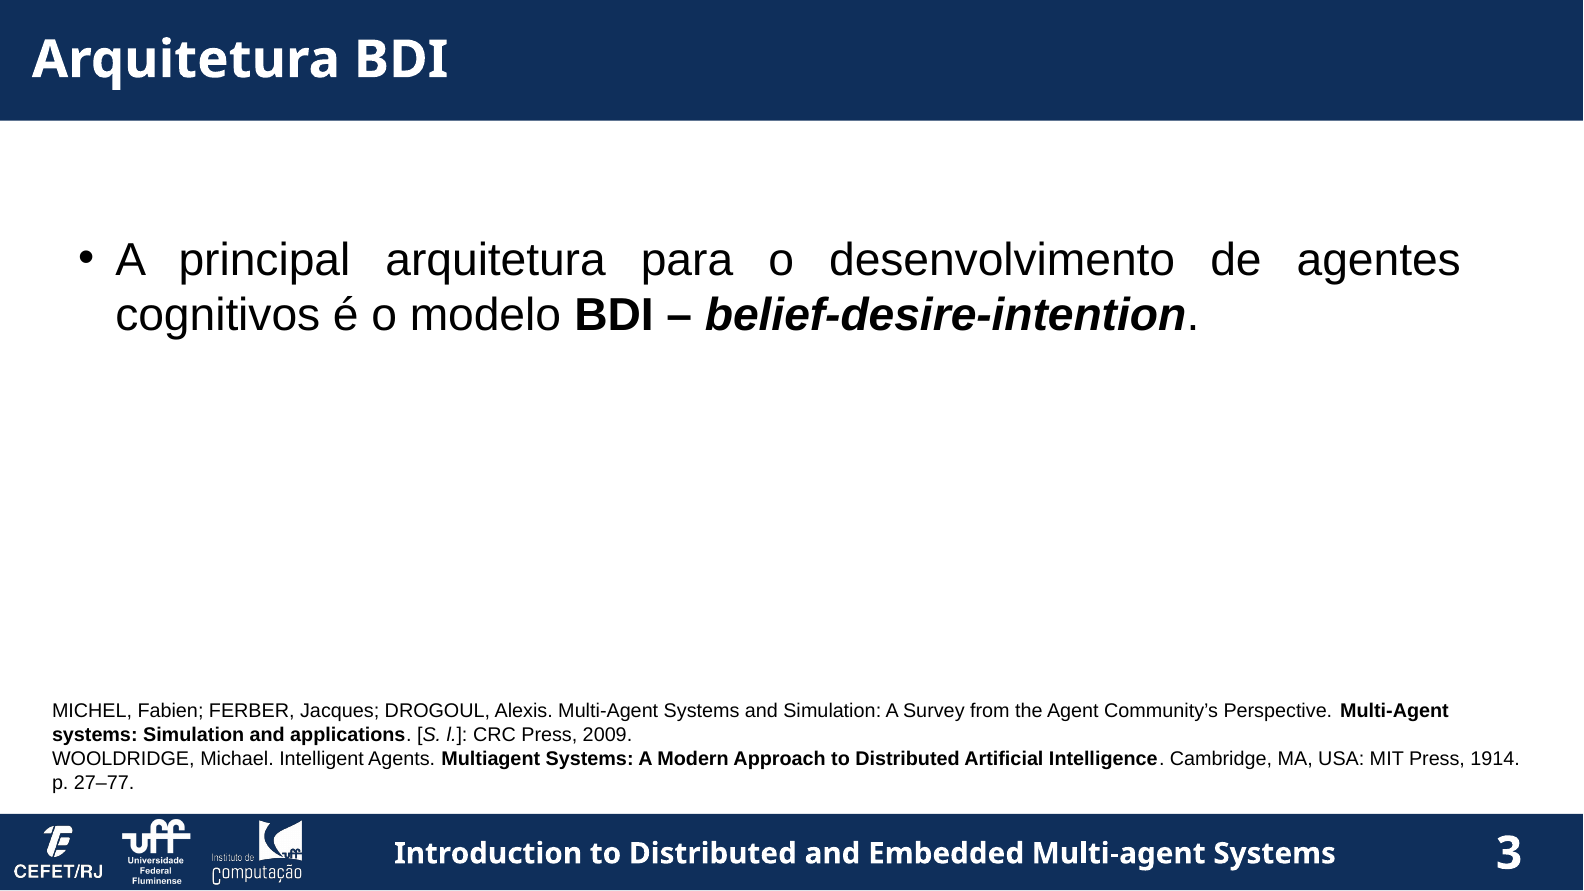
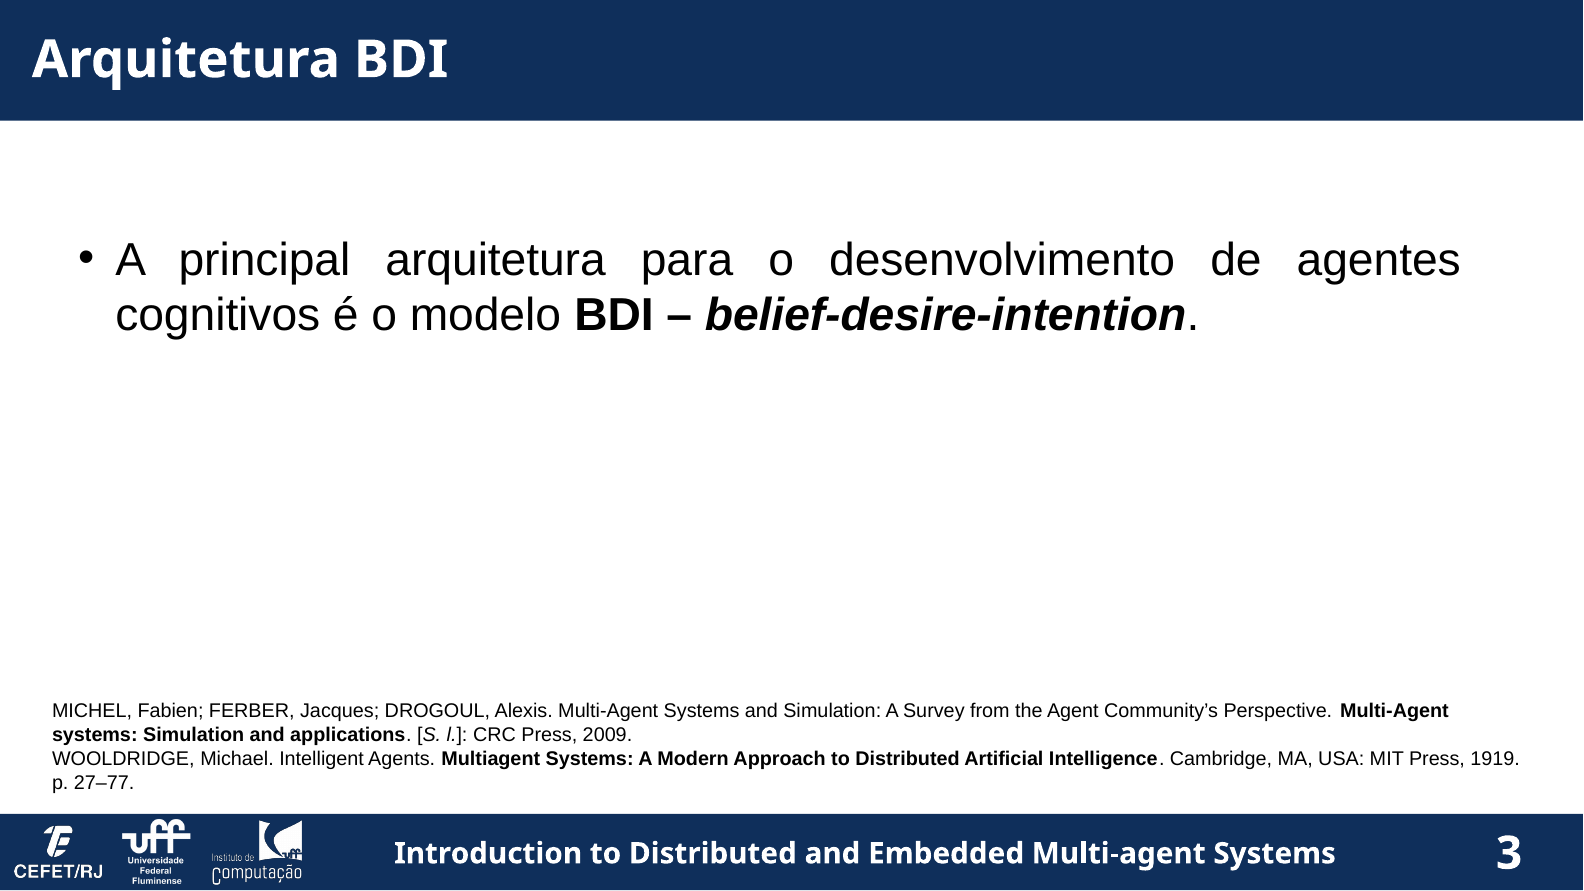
1914: 1914 -> 1919
